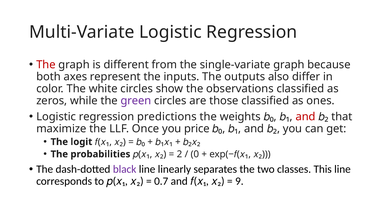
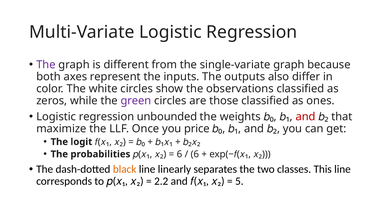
The at (46, 65) colour: red -> purple
predictions: predictions -> unbounded
2 at (179, 154): 2 -> 6
0 at (195, 154): 0 -> 6
black colour: purple -> orange
0.7: 0.7 -> 2.2
9: 9 -> 5
